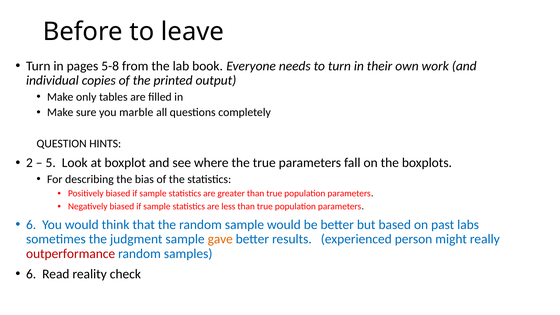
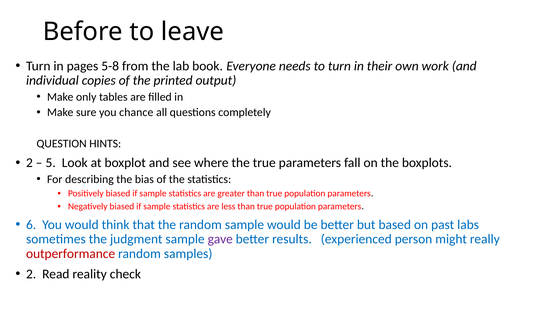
marble: marble -> chance
gave colour: orange -> purple
6 at (31, 274): 6 -> 2
